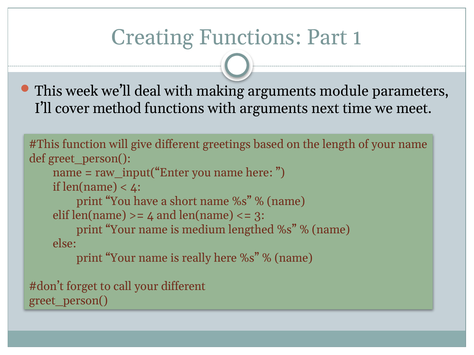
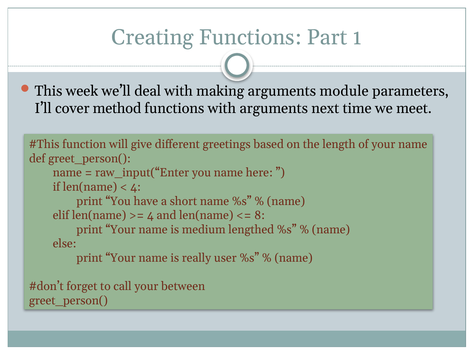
3: 3 -> 8
really here: here -> user
your different: different -> between
